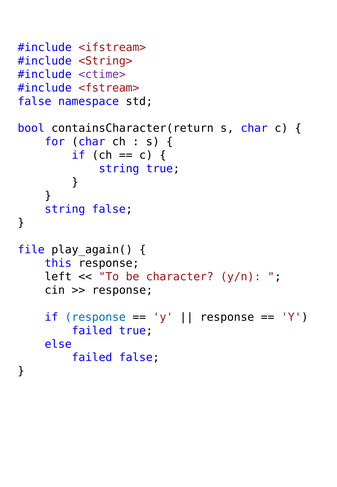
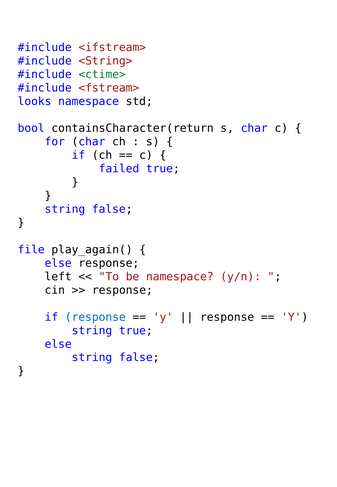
<ctime> colour: purple -> green
false at (35, 101): false -> looks
string at (119, 169): string -> failed
this at (58, 263): this -> else
be character: character -> namespace
failed at (92, 330): failed -> string
failed at (92, 357): failed -> string
